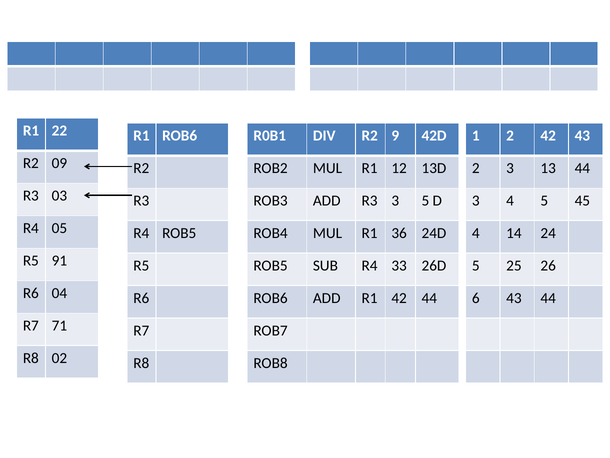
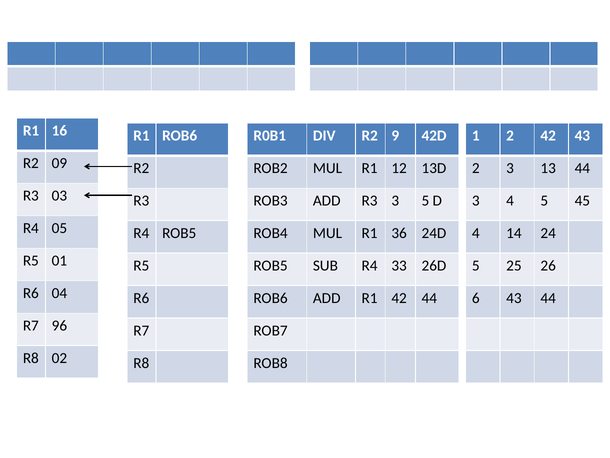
22: 22 -> 16
91: 91 -> 01
71: 71 -> 96
